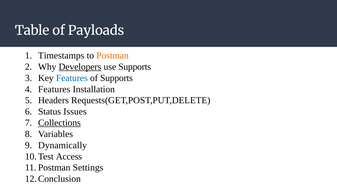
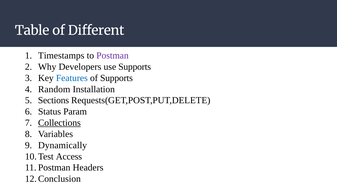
Payloads: Payloads -> Different
Postman colour: orange -> purple
Developers underline: present -> none
Features at (54, 89): Features -> Random
Headers: Headers -> Sections
Issues: Issues -> Param
Settings: Settings -> Headers
